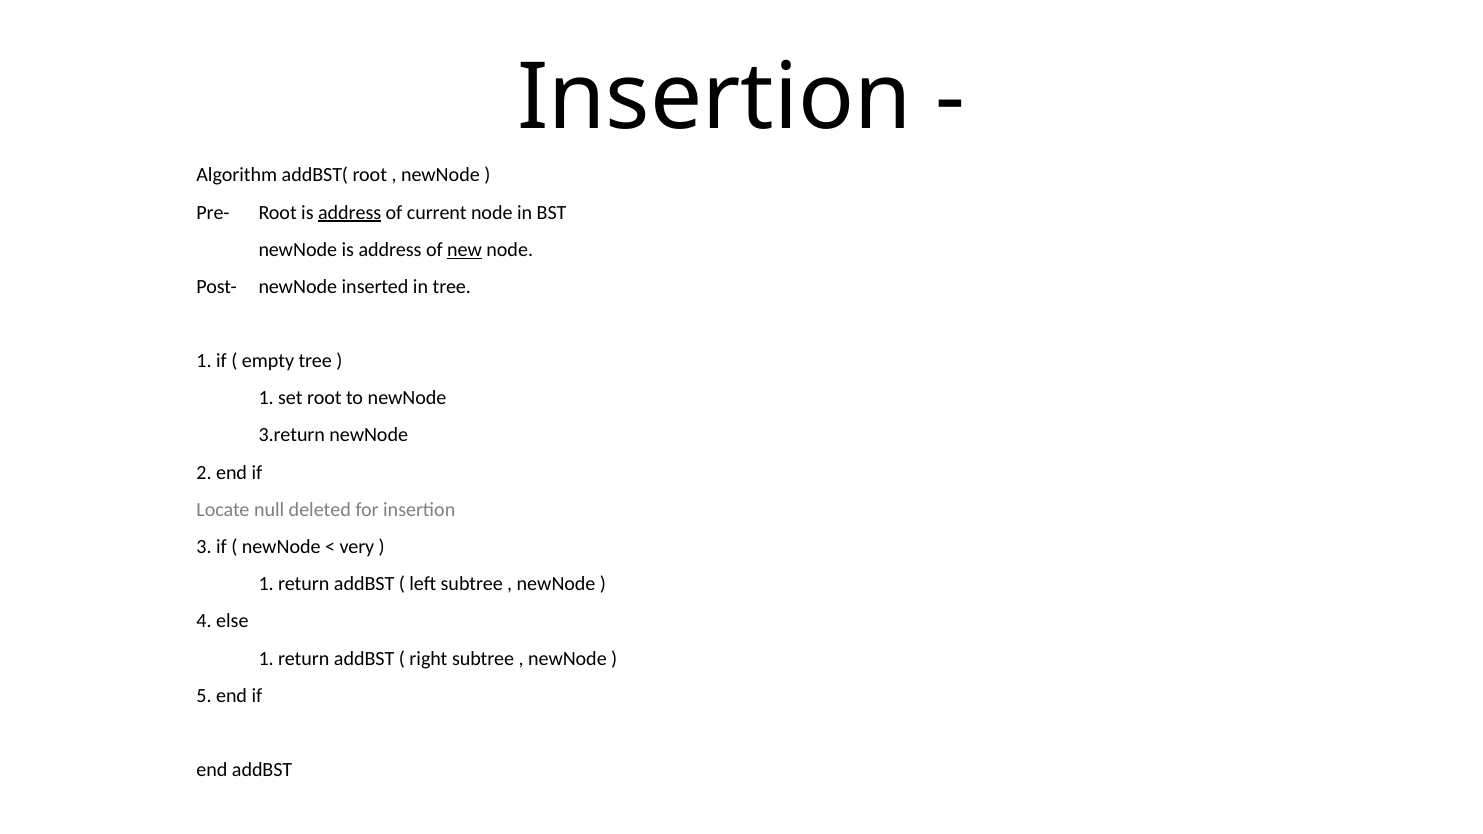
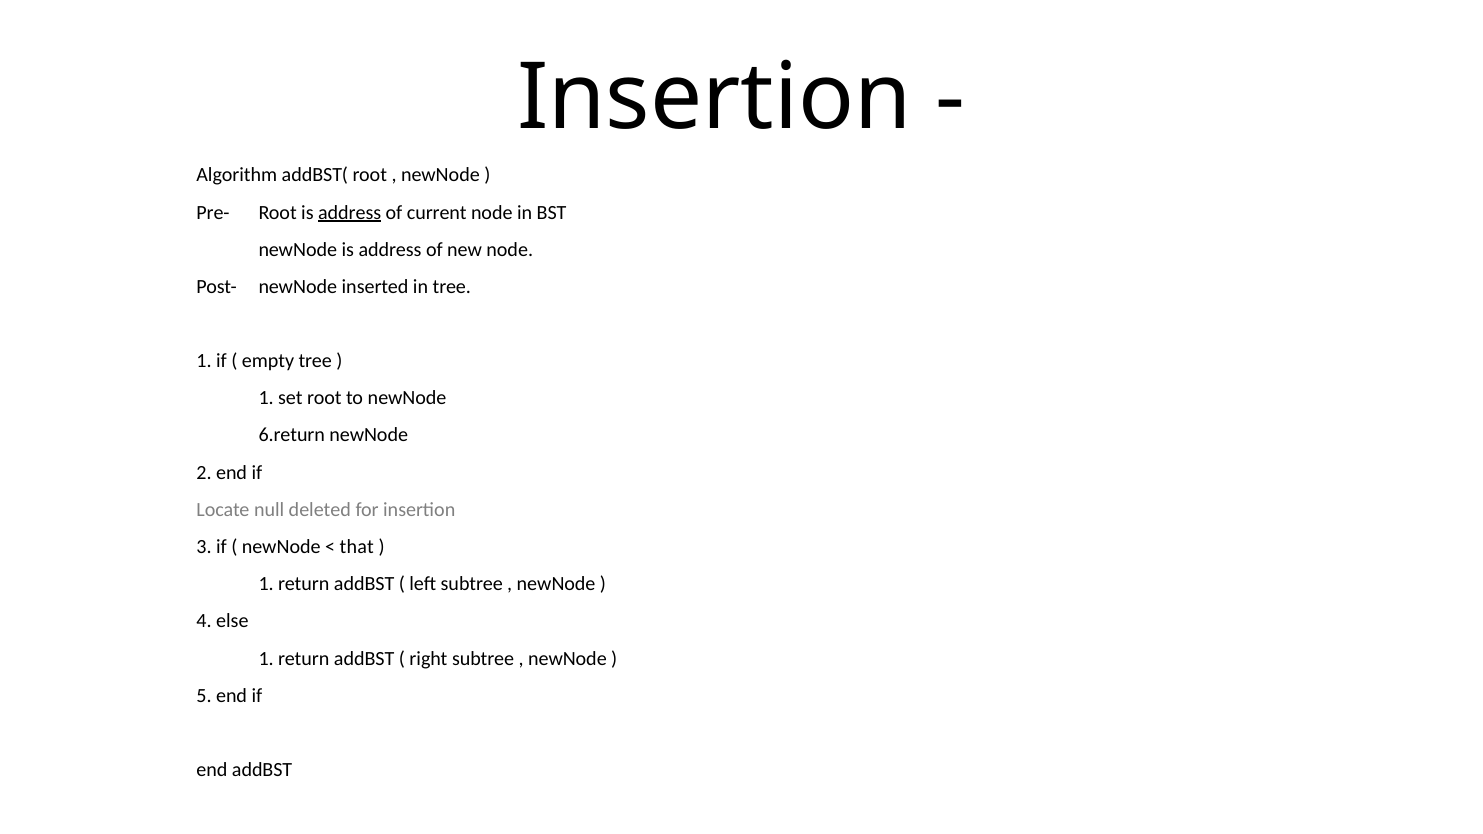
new underline: present -> none
3.return: 3.return -> 6.return
very: very -> that
